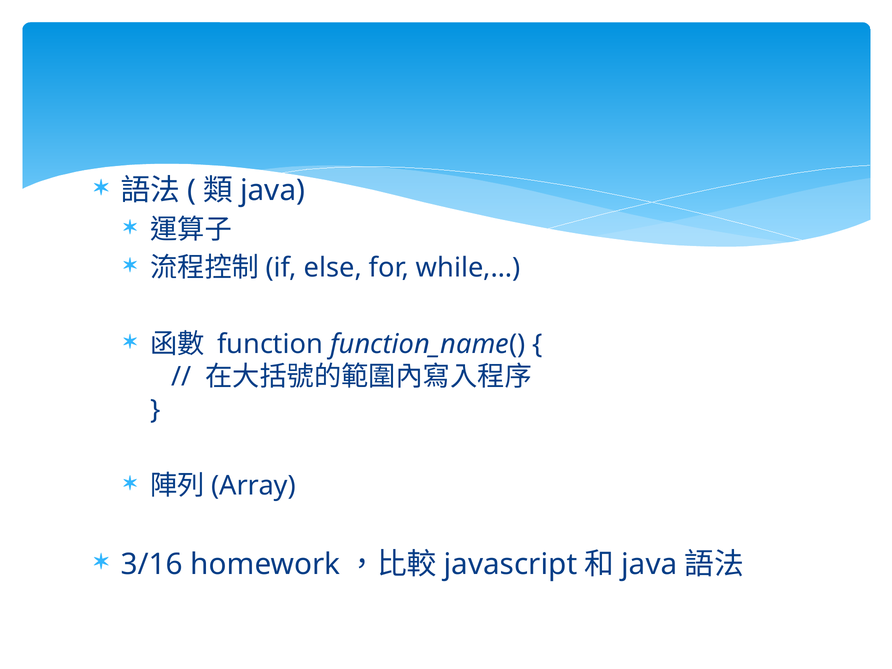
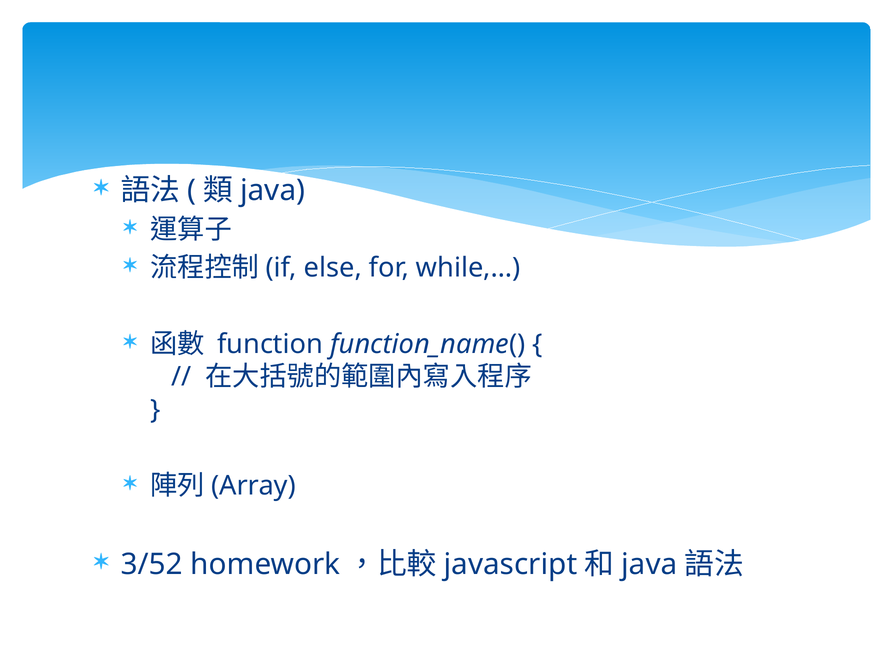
3/16: 3/16 -> 3/52
